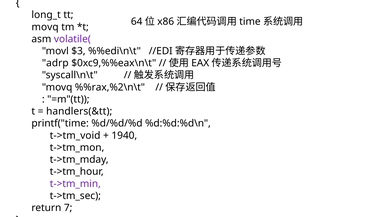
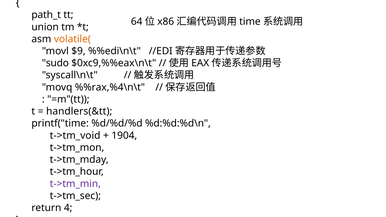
long_t: long_t -> path_t
movq at (45, 27): movq -> union
volatile( colour: purple -> orange
$3: $3 -> $9
adrp: adrp -> sudo
%%rax,%2\n\t: %%rax,%2\n\t -> %%rax,%4\n\t
1940: 1940 -> 1904
7: 7 -> 4
